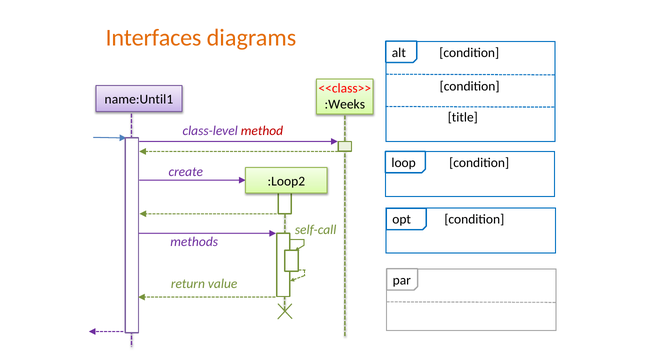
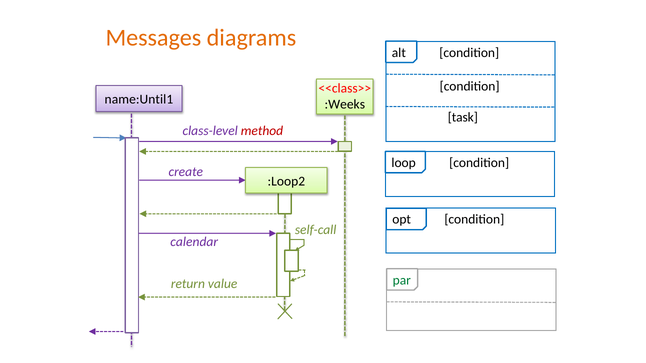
Interfaces: Interfaces -> Messages
title: title -> task
methods: methods -> calendar
par colour: black -> green
